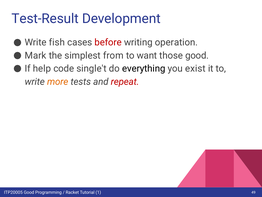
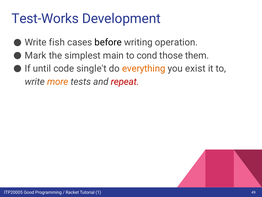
Test-Result: Test-Result -> Test-Works
before colour: red -> black
from: from -> main
want: want -> cond
those good: good -> them
help: help -> until
everything colour: black -> orange
